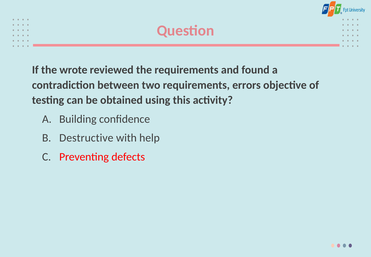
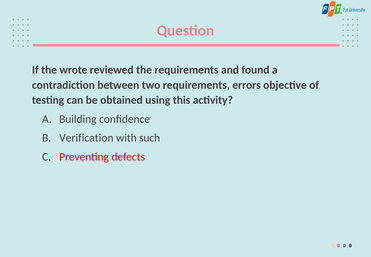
Destructive: Destructive -> Verification
help: help -> such
